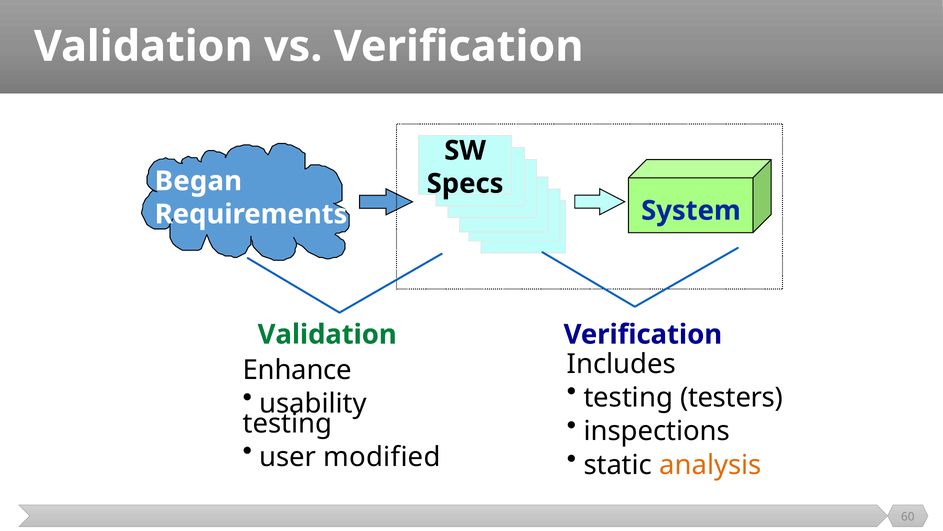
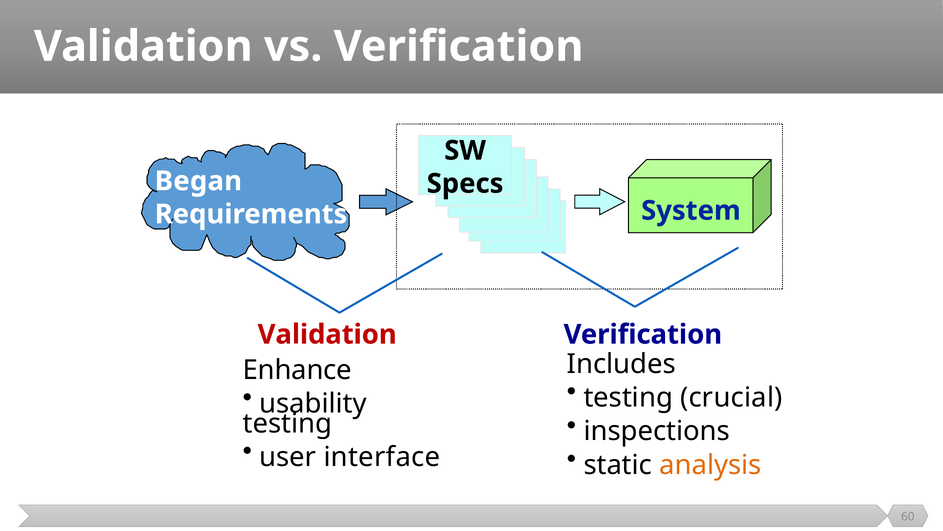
Validation at (327, 334) colour: green -> red
testers: testers -> crucial
modified: modified -> interface
